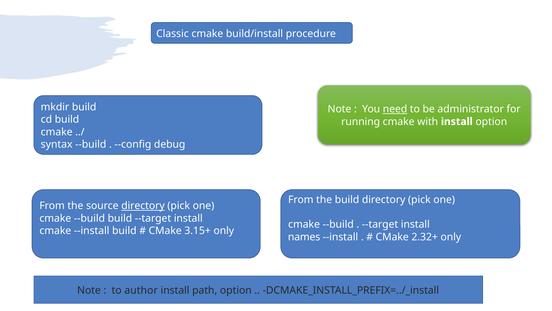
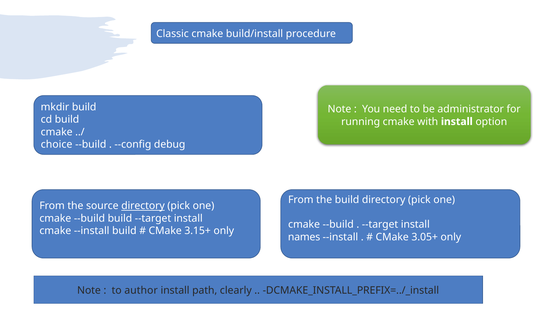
need underline: present -> none
syntax: syntax -> choice
2.32+: 2.32+ -> 3.05+
path option: option -> clearly
